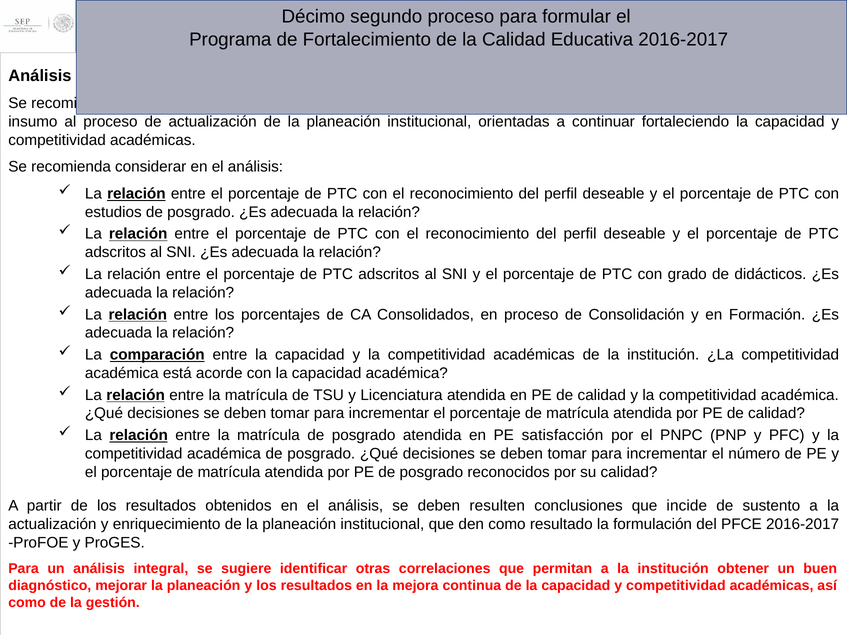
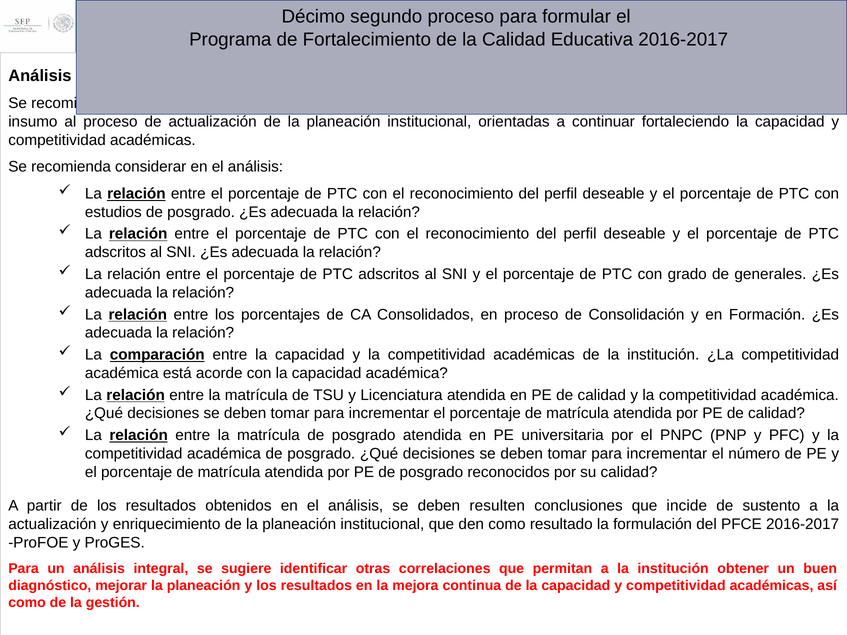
didácticos: didácticos -> generales
satisfacción: satisfacción -> universitaria
